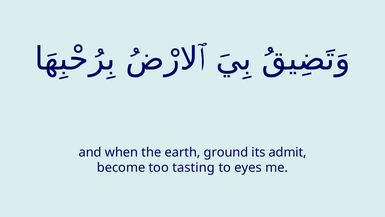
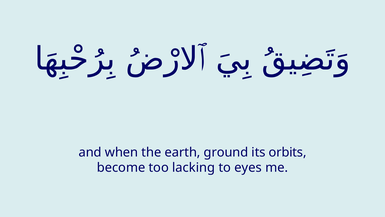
admit: admit -> orbits
tasting: tasting -> lacking
